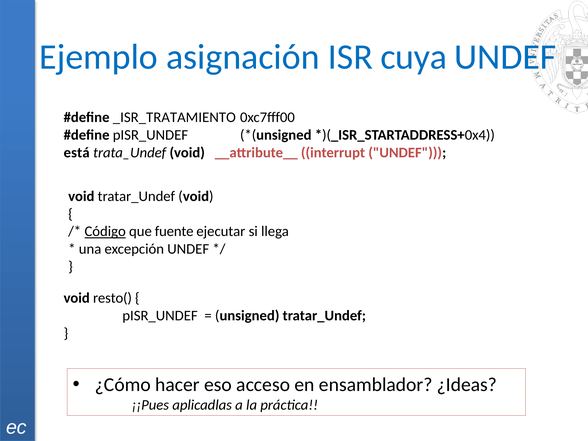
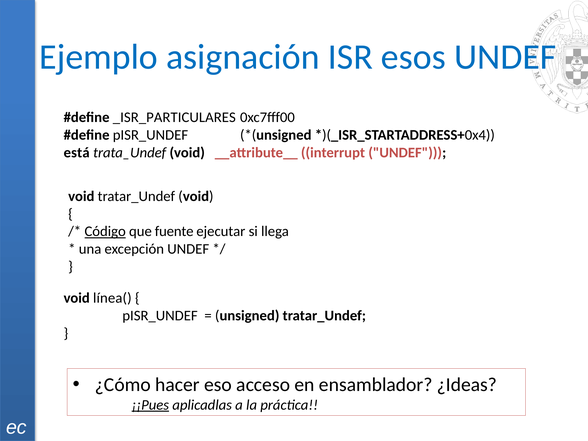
cuya: cuya -> esos
_ISR_TRATAMIENTO: _ISR_TRATAMIENTO -> _ISR_PARTICULARES
resto(: resto( -> línea(
¡¡Pues underline: none -> present
